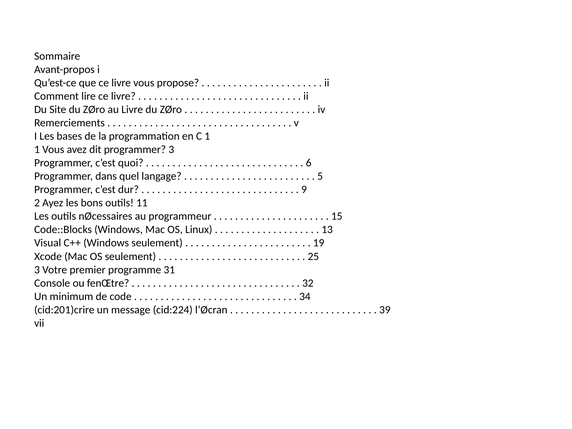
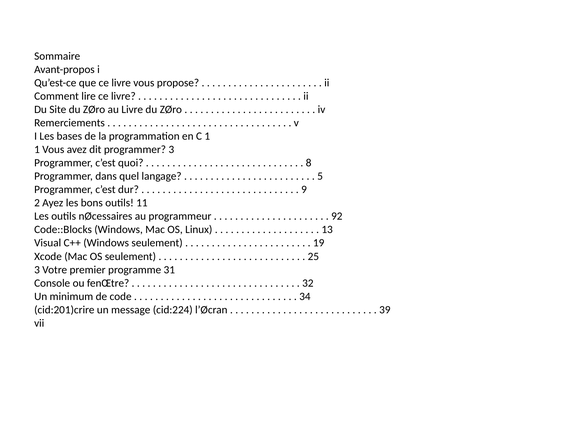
6: 6 -> 8
15: 15 -> 92
